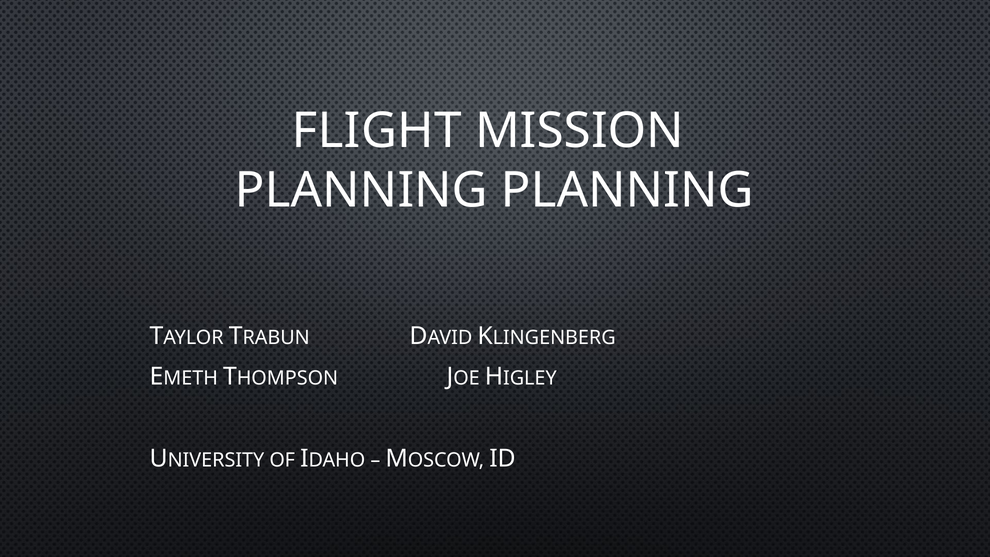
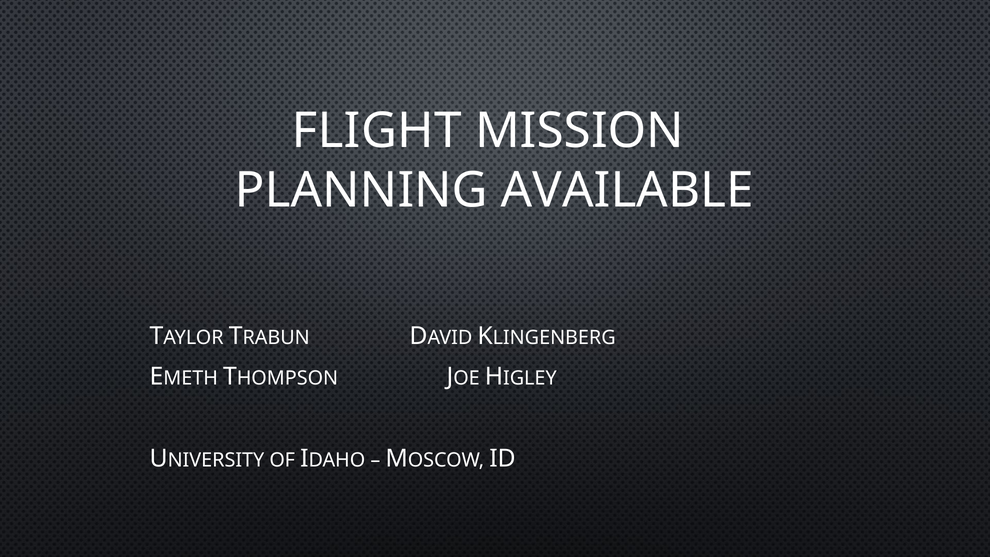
PLANNING PLANNING: PLANNING -> AVAILABLE
